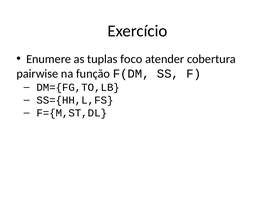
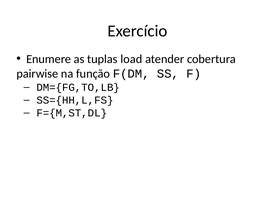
foco: foco -> load
